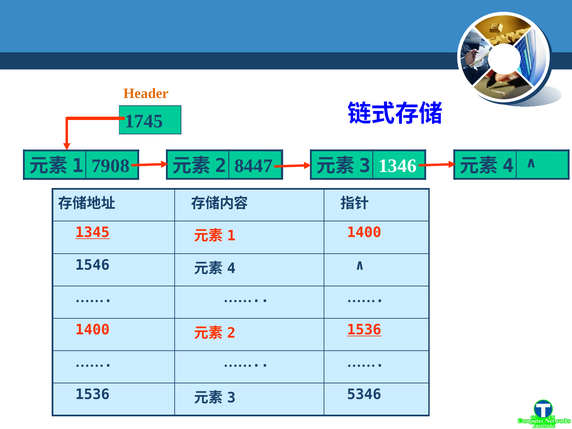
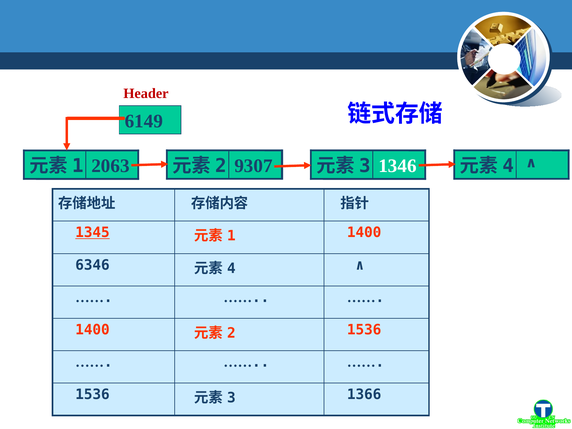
Header colour: orange -> red
1745: 1745 -> 6149
8447: 8447 -> 9307
7908: 7908 -> 2063
1546: 1546 -> 6346
1536 at (364, 330) underline: present -> none
5346: 5346 -> 1366
